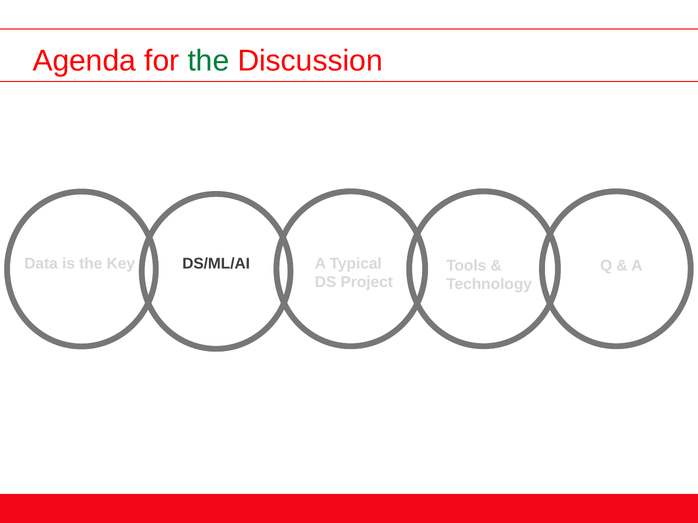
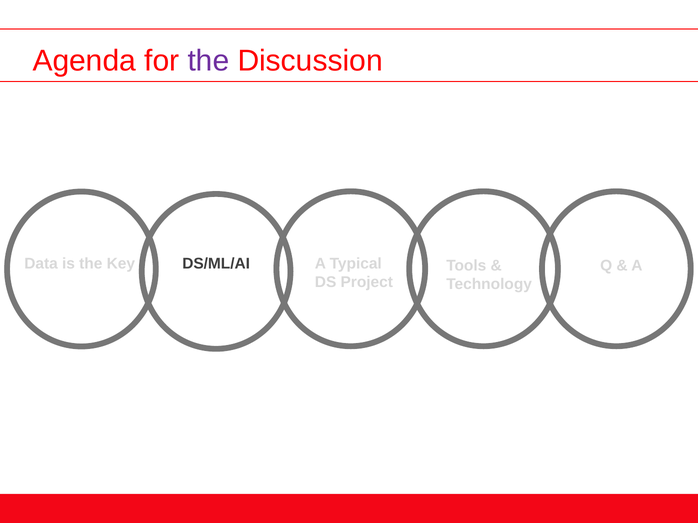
the at (208, 61) colour: green -> purple
